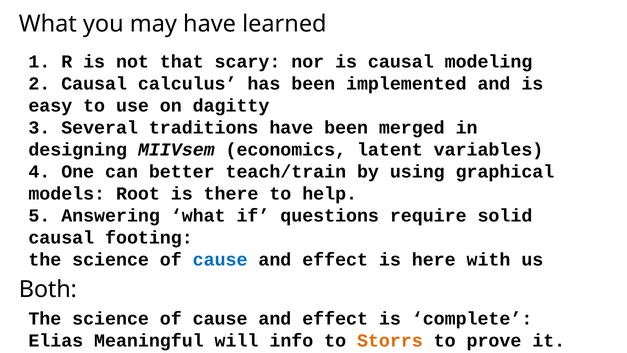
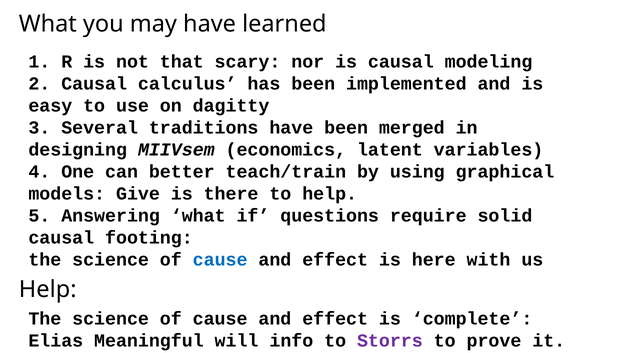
Root: Root -> Give
Both at (48, 289): Both -> Help
Storrs colour: orange -> purple
